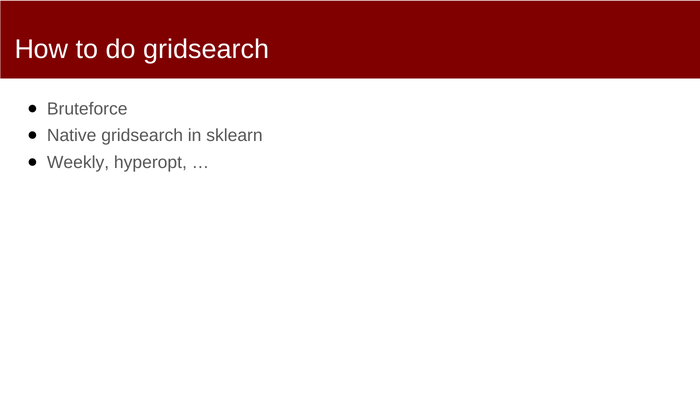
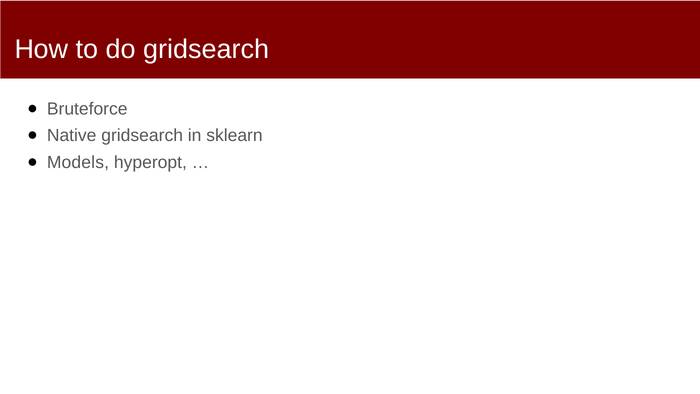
Weekly: Weekly -> Models
